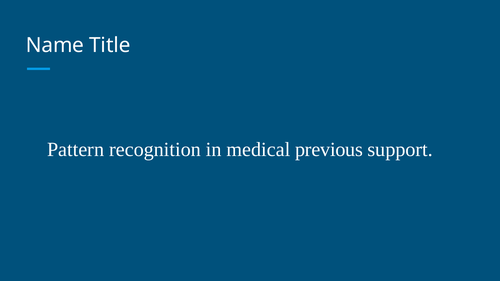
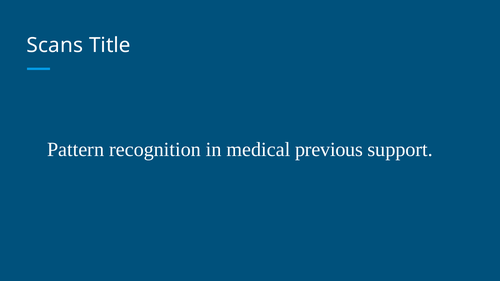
Name: Name -> Scans
